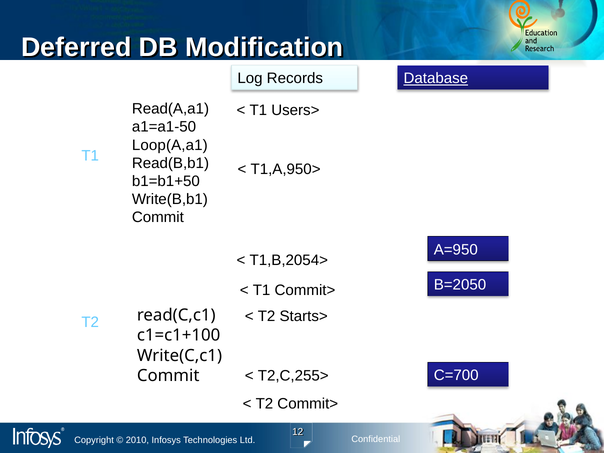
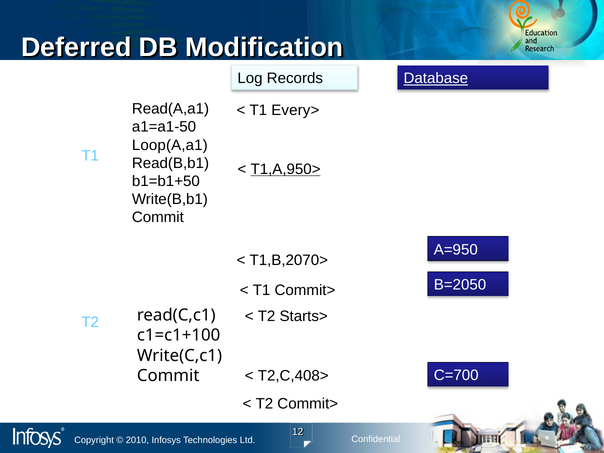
Users>: Users> -> Every>
T1,A,950> underline: none -> present
T1,B,2054>: T1,B,2054> -> T1,B,2070>
T2,C,255>: T2,C,255> -> T2,C,408>
